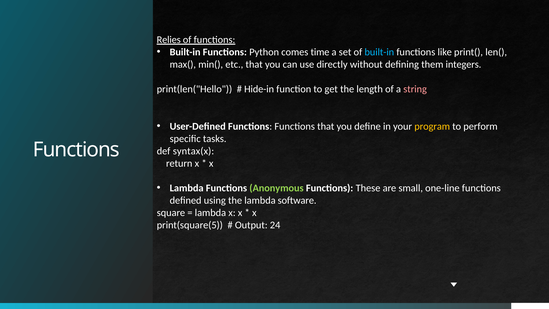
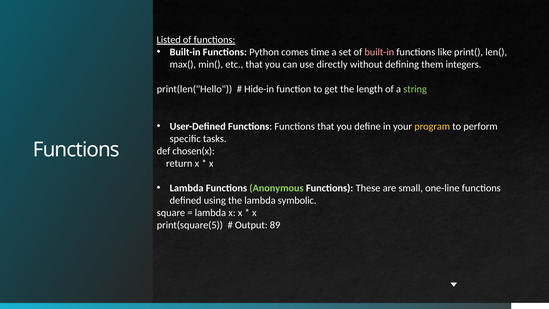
Relies: Relies -> Listed
built-in at (379, 52) colour: light blue -> pink
string colour: pink -> light green
syntax(x: syntax(x -> chosen(x
software: software -> symbolic
24: 24 -> 89
